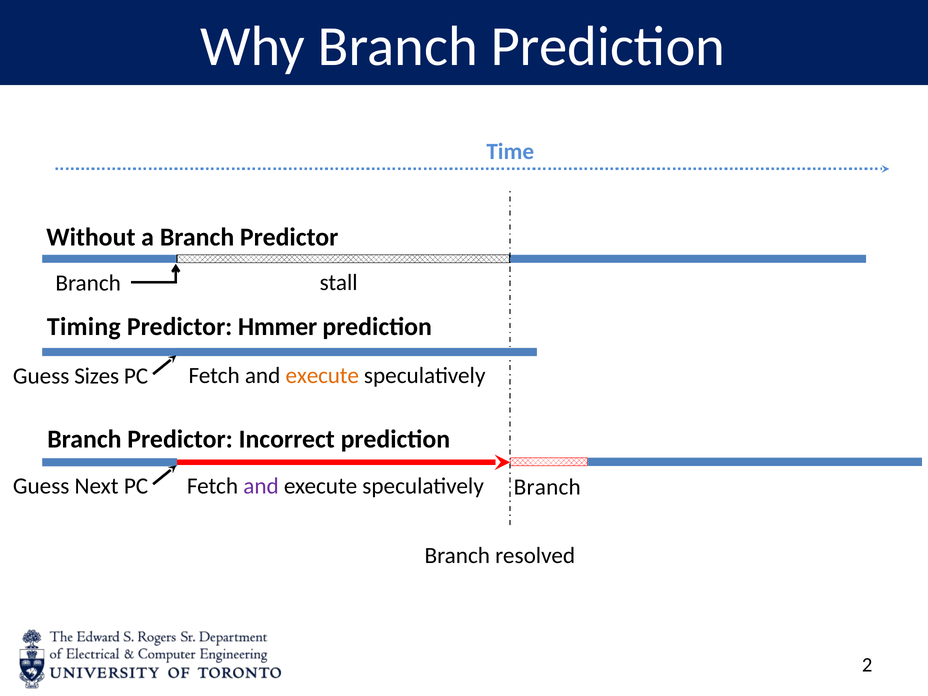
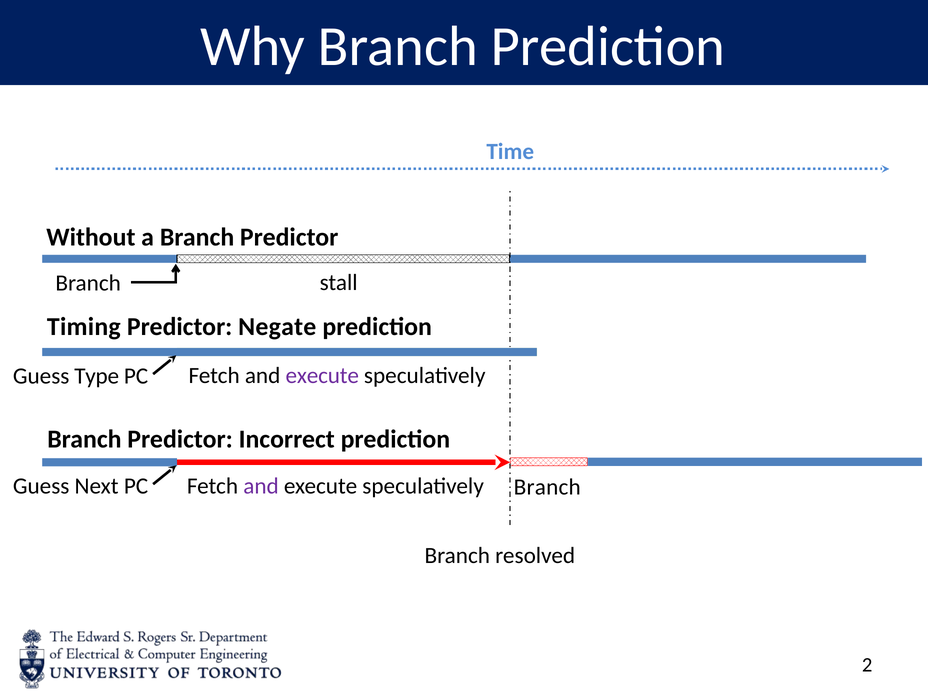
Hmmer: Hmmer -> Negate
execute at (322, 375) colour: orange -> purple
Sizes: Sizes -> Type
